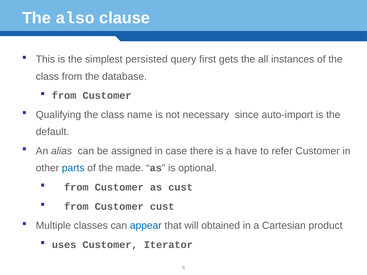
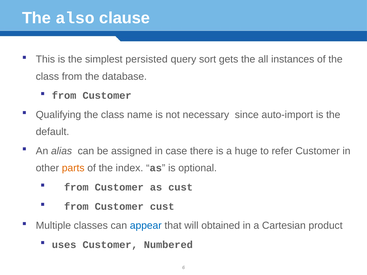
first: first -> sort
have: have -> huge
parts colour: blue -> orange
made: made -> index
Iterator: Iterator -> Numbered
